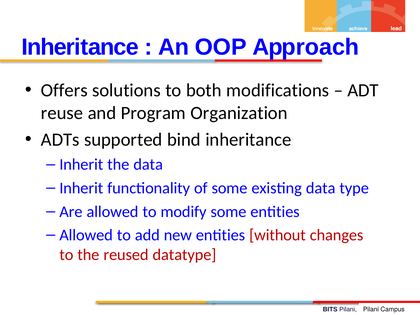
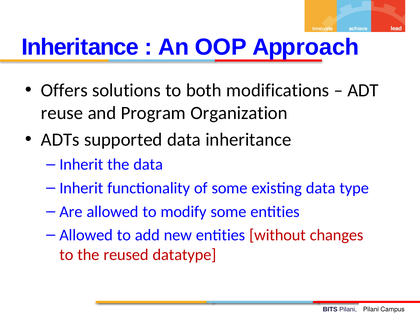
supported bind: bind -> data
